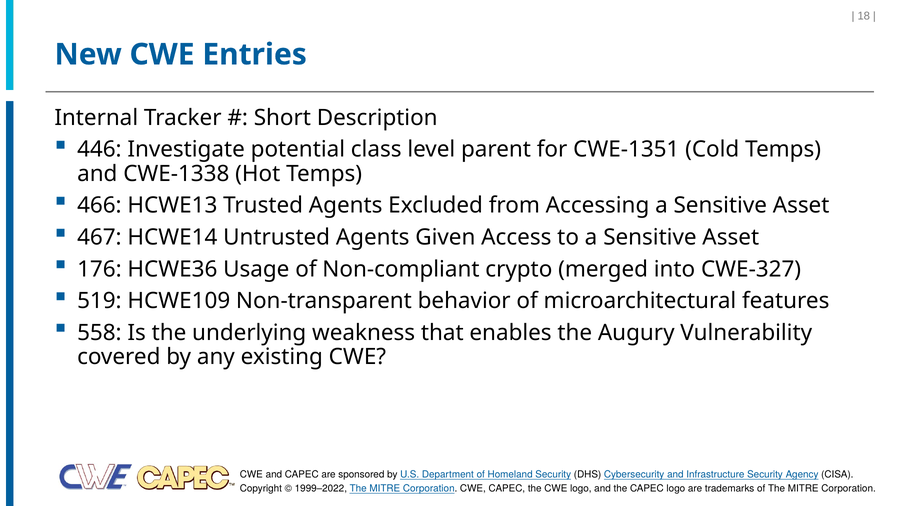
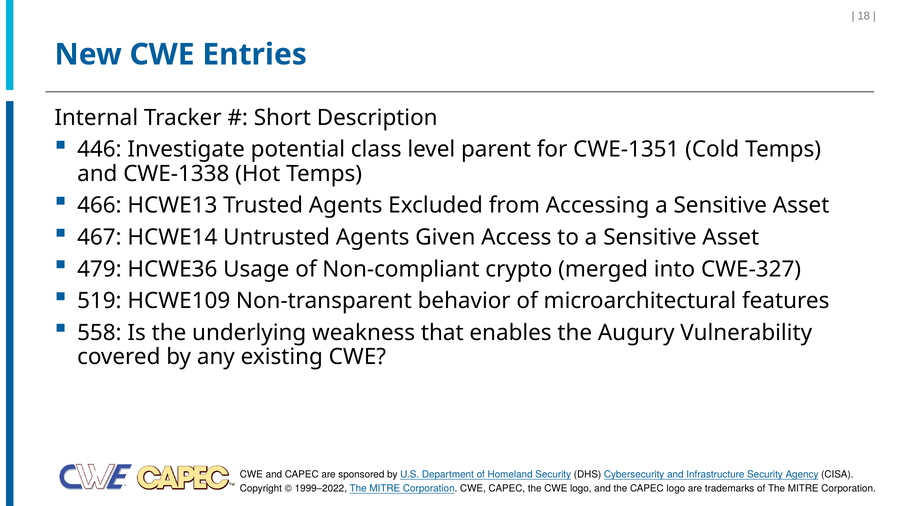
176: 176 -> 479
